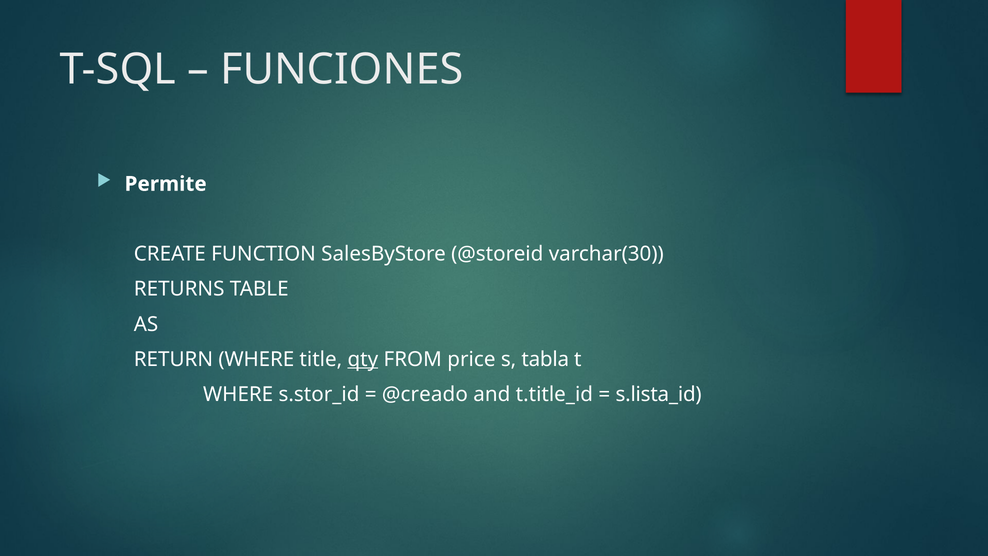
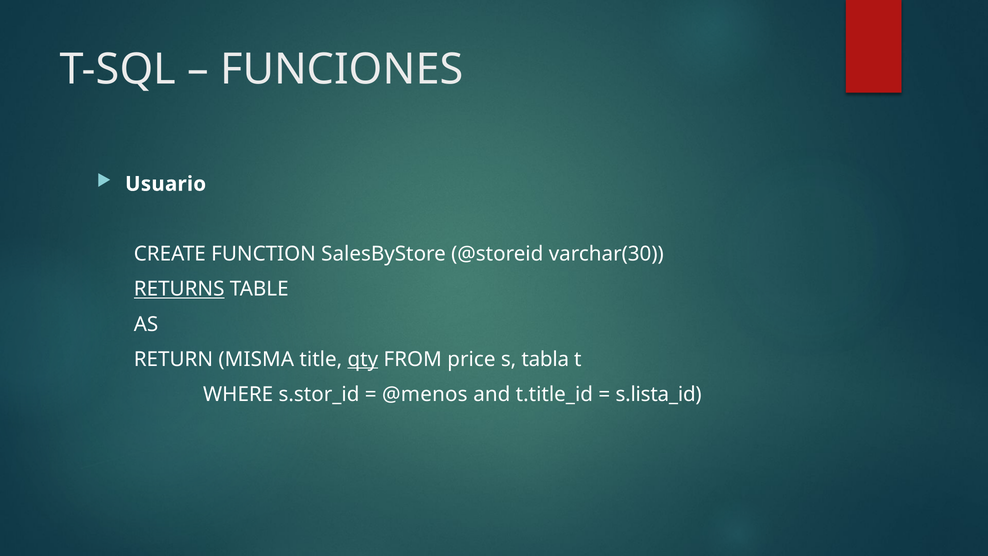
Permite: Permite -> Usuario
RETURNS underline: none -> present
RETURN WHERE: WHERE -> MISMA
@creado: @creado -> @menos
